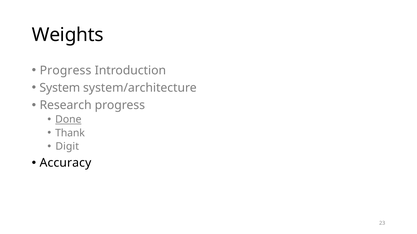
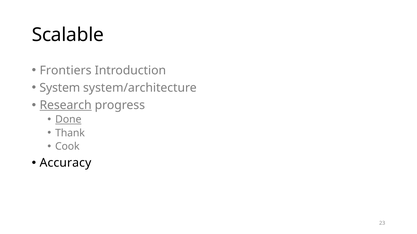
Weights: Weights -> Scalable
Progress at (66, 71): Progress -> Frontiers
Research underline: none -> present
Digit: Digit -> Cook
